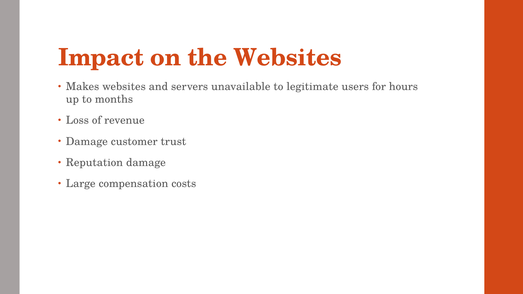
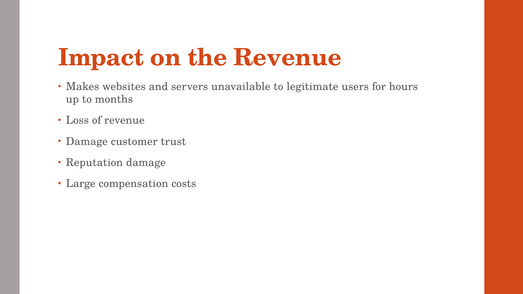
the Websites: Websites -> Revenue
